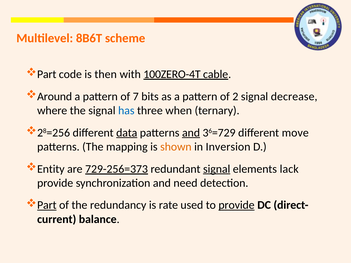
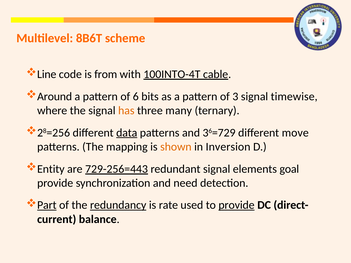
Part at (47, 74): Part -> Line
then: then -> from
100ZERO-4T: 100ZERO-4T -> 100INTO-4T
7: 7 -> 6
2: 2 -> 3
decrease: decrease -> timewise
has colour: blue -> orange
when: when -> many
and at (191, 133) underline: present -> none
729-256=373: 729-256=373 -> 729-256=443
signal at (217, 169) underline: present -> none
lack: lack -> goal
redundancy underline: none -> present
